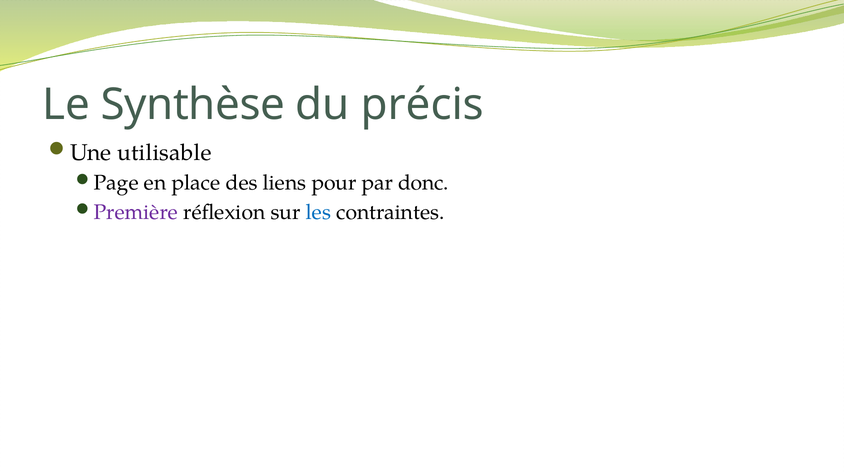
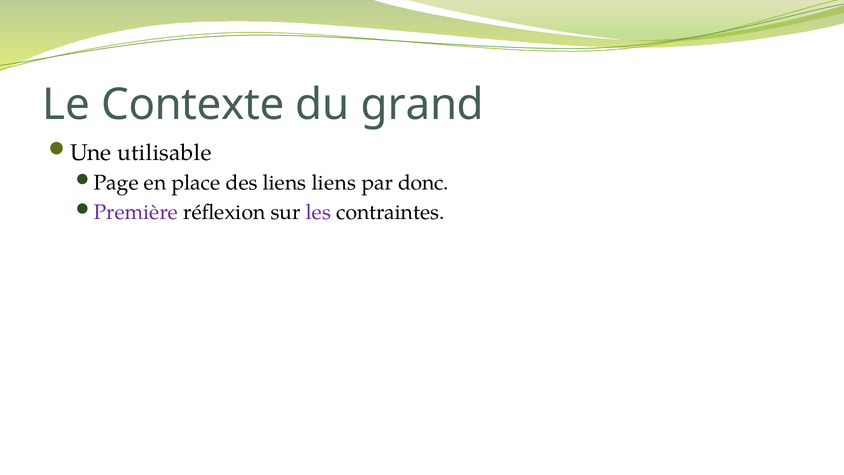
Synthèse: Synthèse -> Contexte
précis: précis -> grand
liens pour: pour -> liens
les colour: blue -> purple
